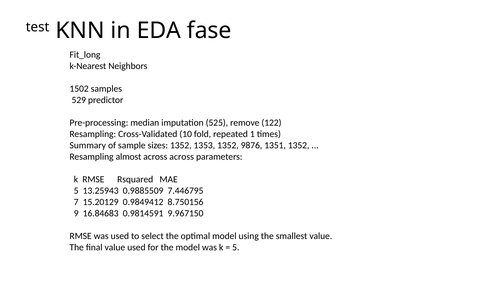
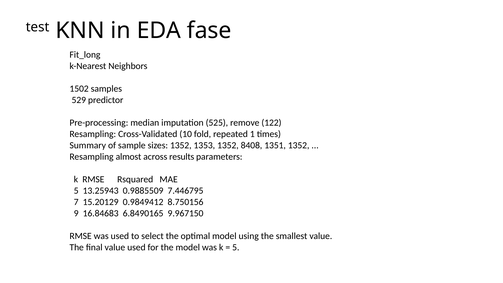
9876: 9876 -> 8408
across across: across -> results
0.9814591: 0.9814591 -> 6.8490165
